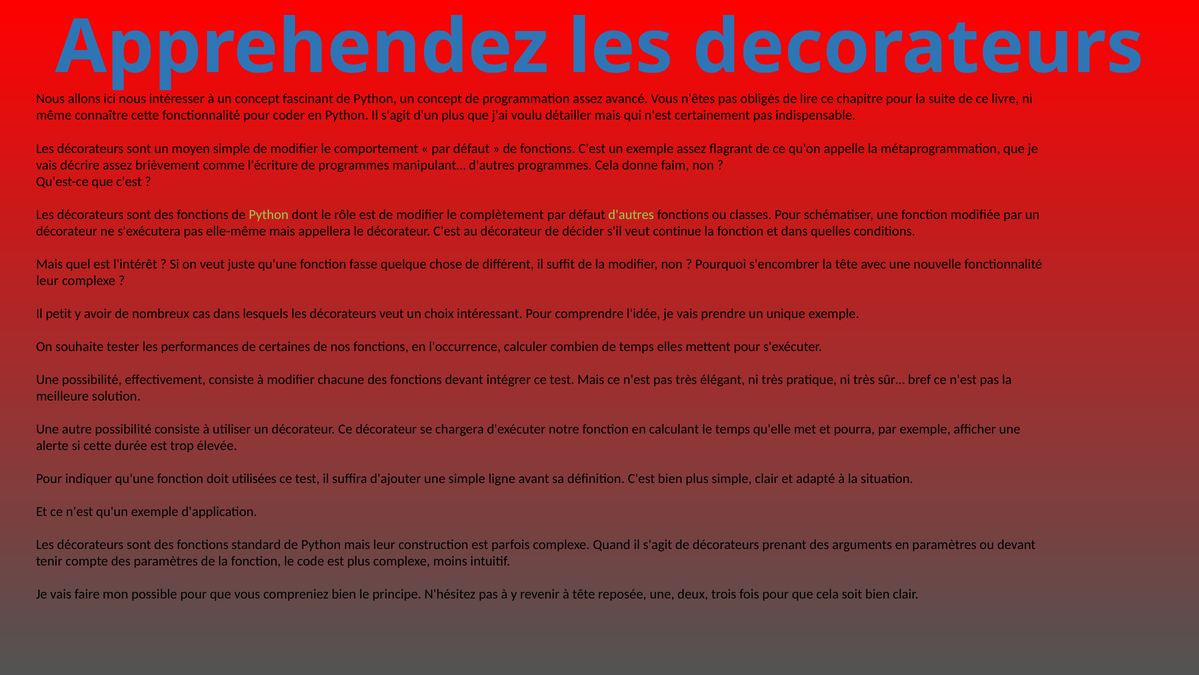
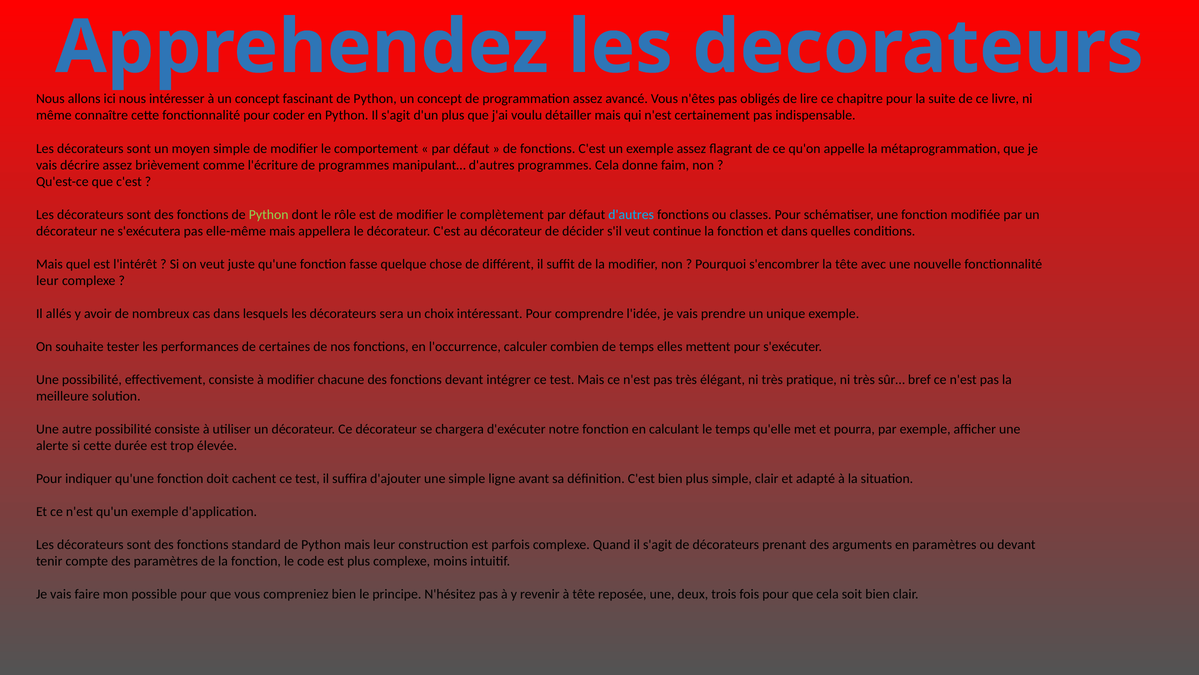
d'autres at (631, 214) colour: light green -> light blue
petit: petit -> allés
décorateurs veut: veut -> sera
utilisées: utilisées -> cachent
